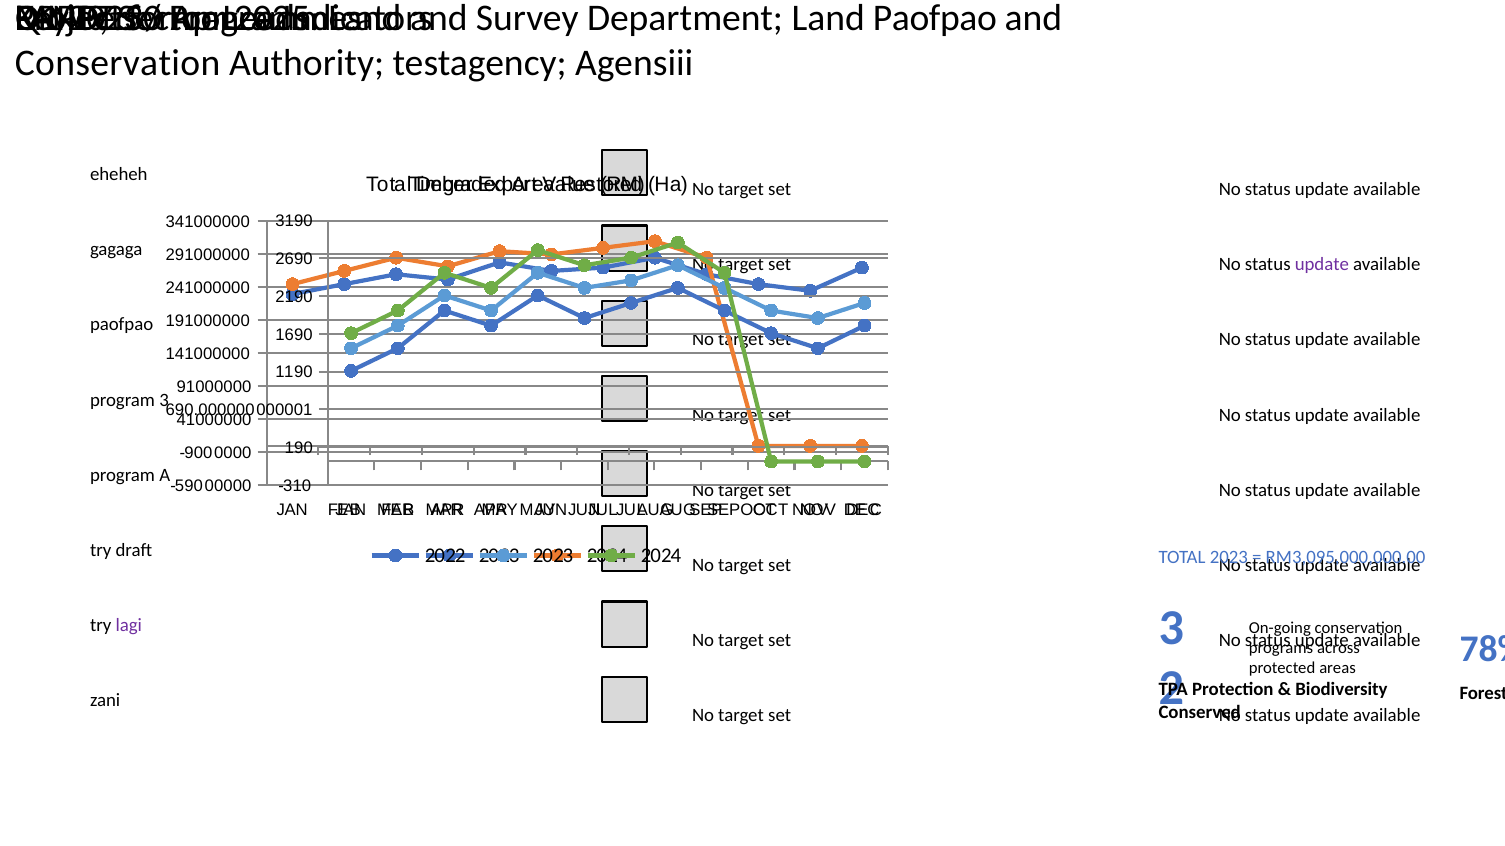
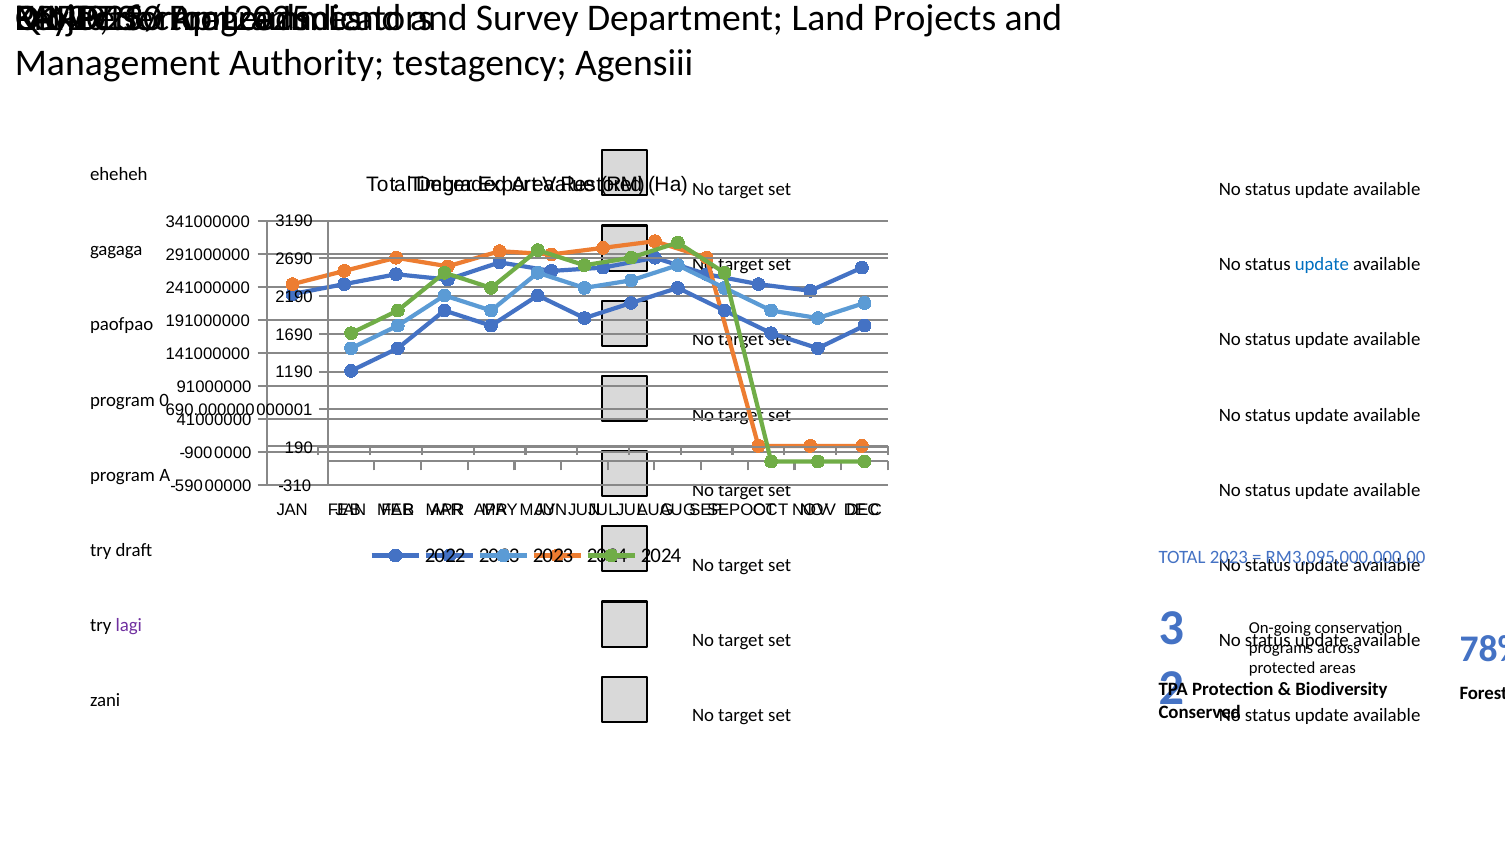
Land Paofpao: Paofpao -> Projects
Conservation at (118, 63): Conservation -> Management
update at (1322, 265) colour: purple -> blue
program 3: 3 -> 0
